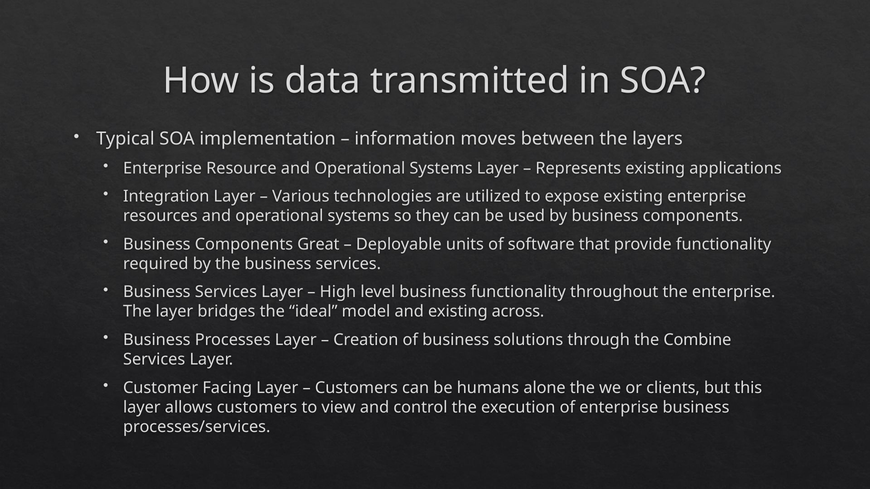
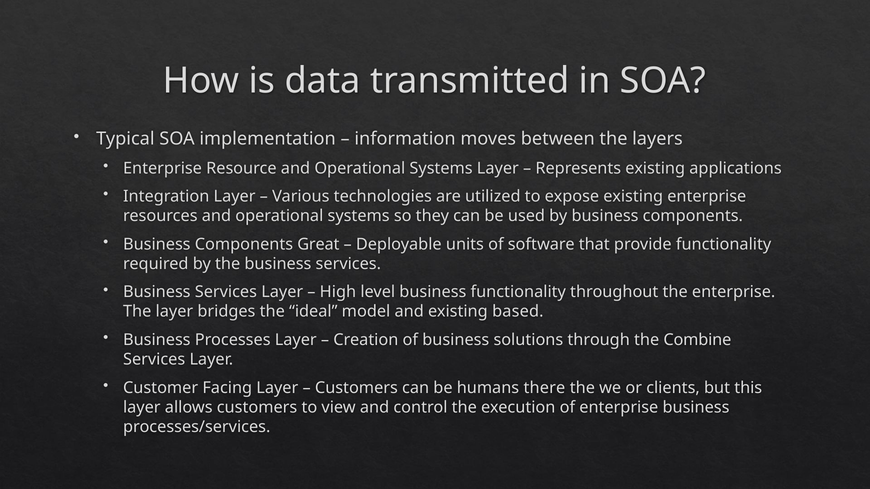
across: across -> based
alone: alone -> there
